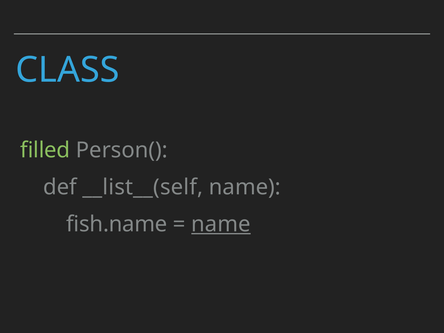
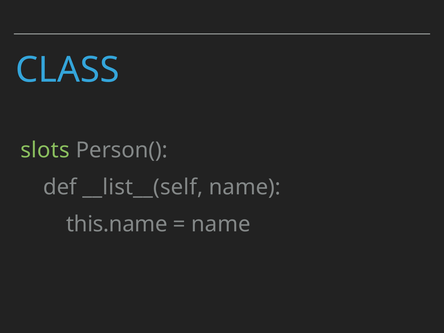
filled: filled -> slots
fish.name: fish.name -> this.name
name at (221, 224) underline: present -> none
